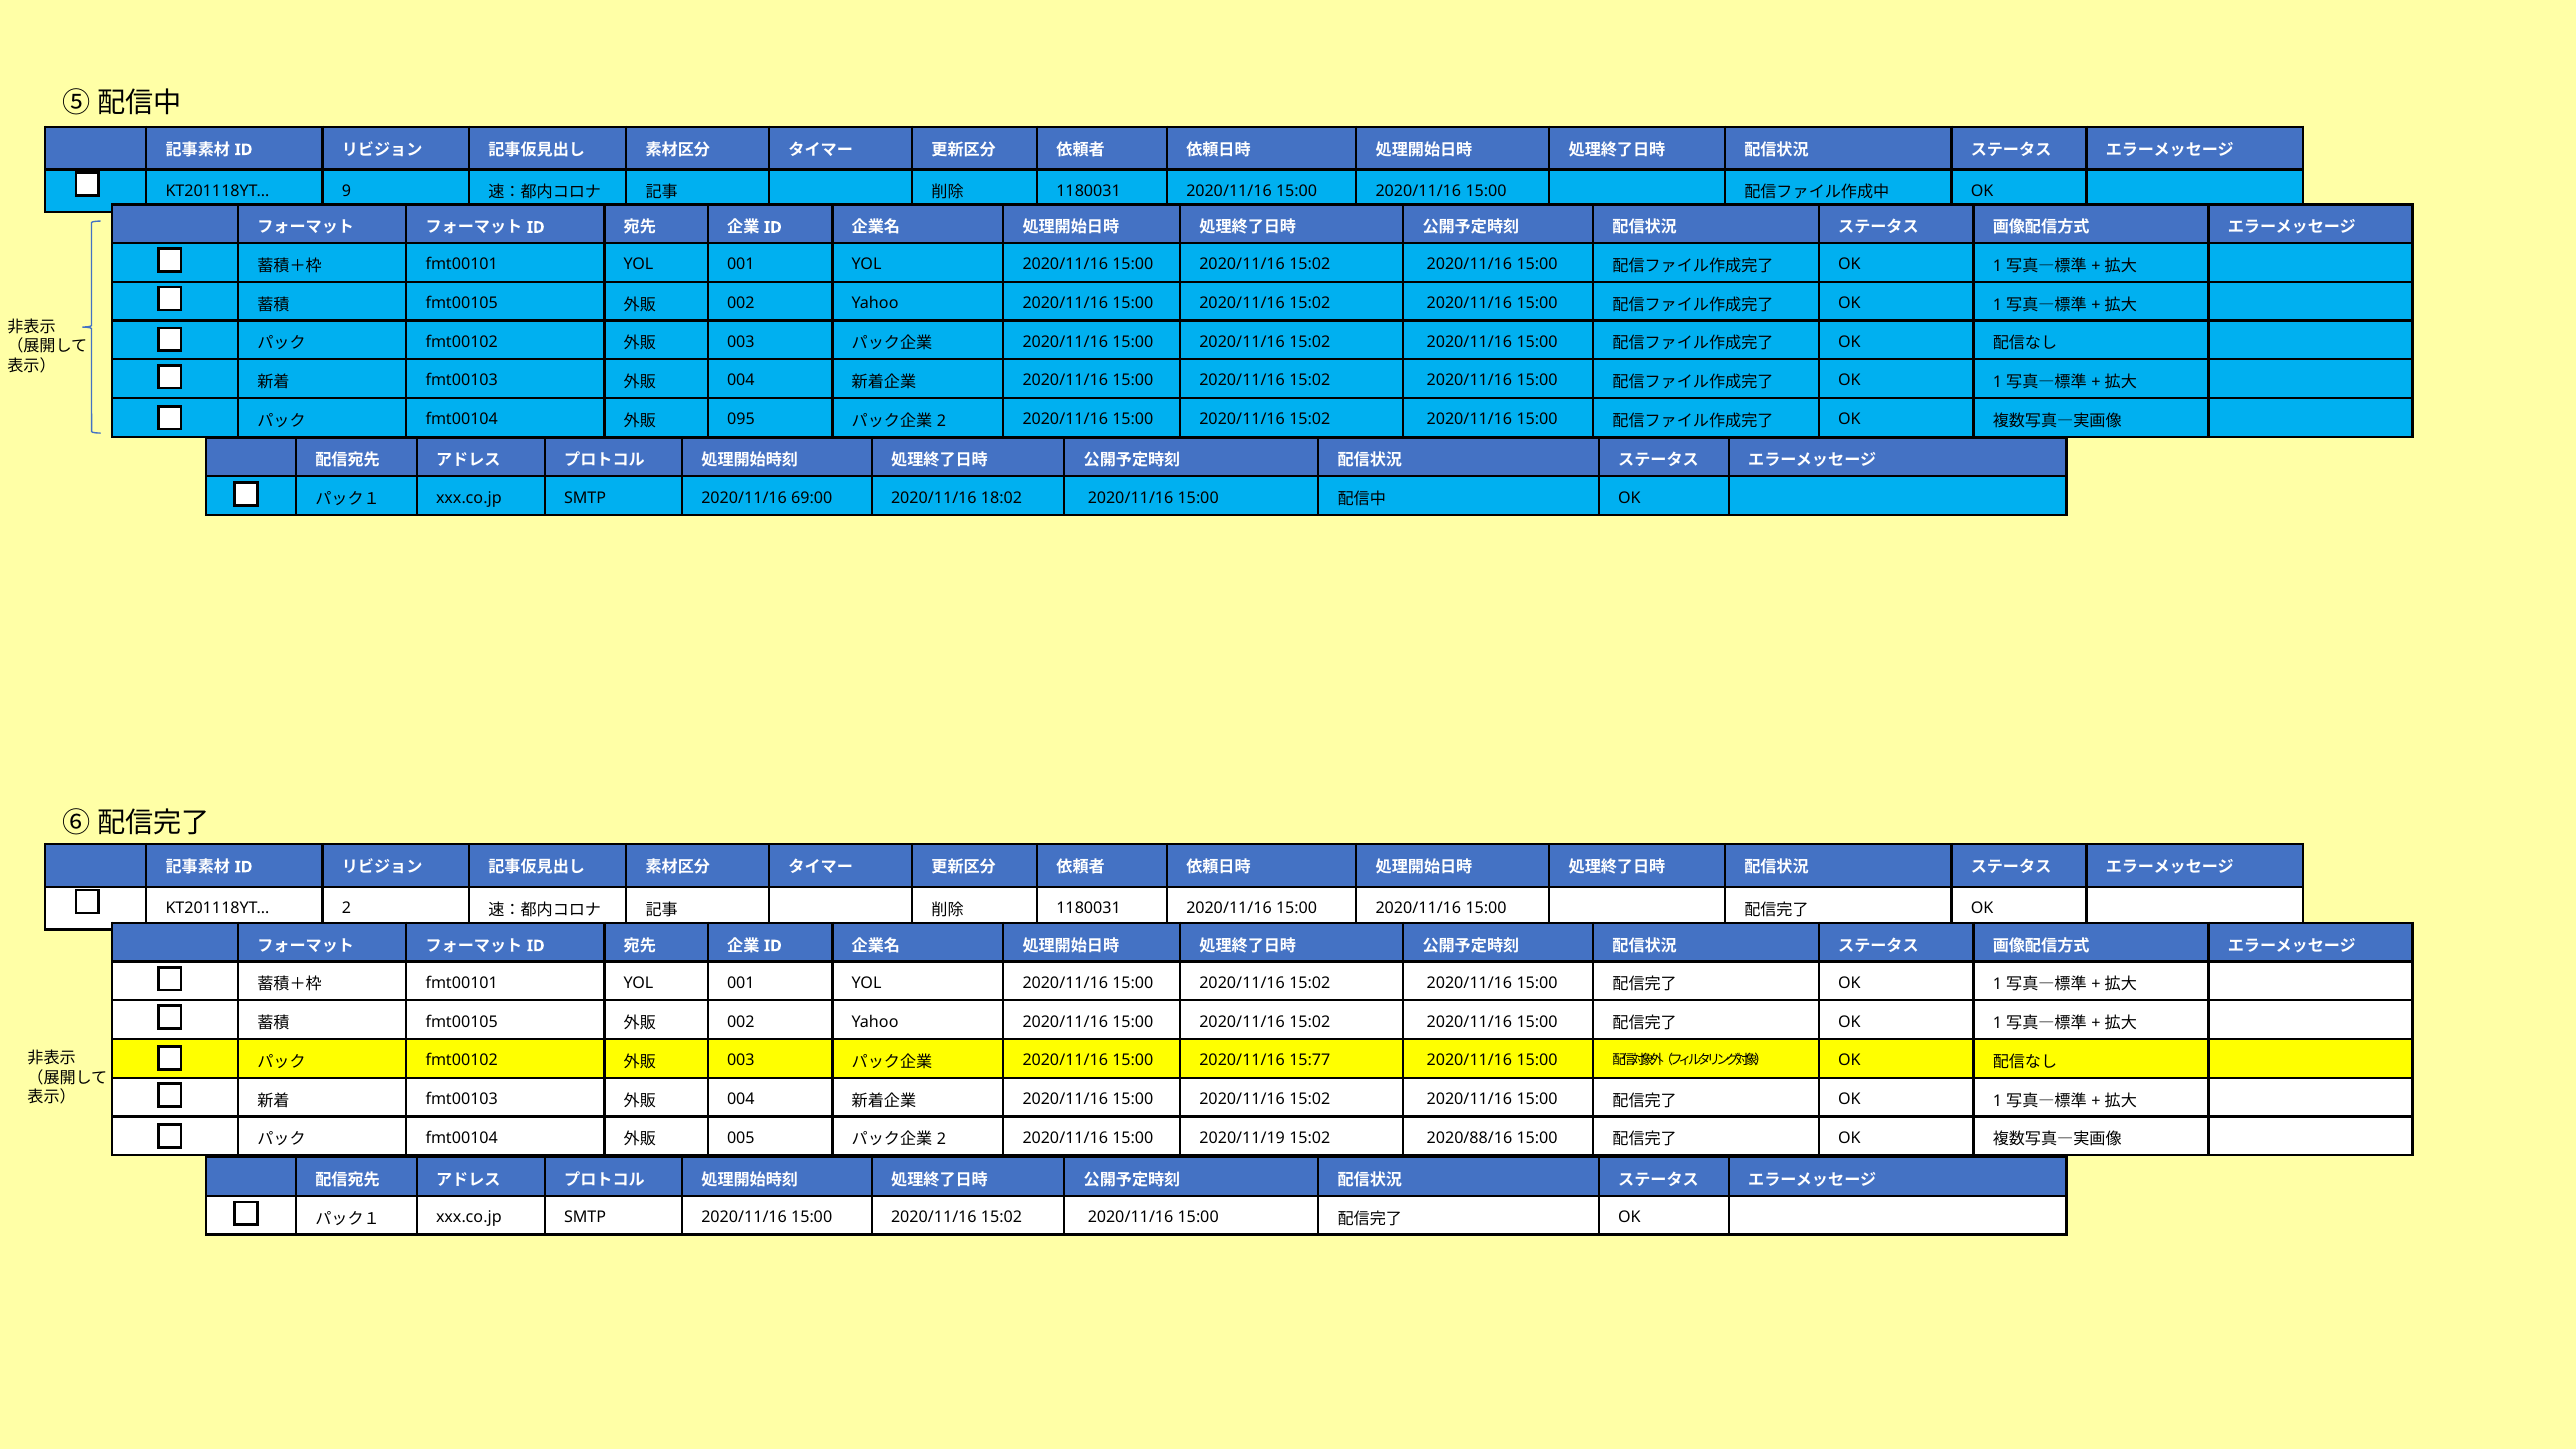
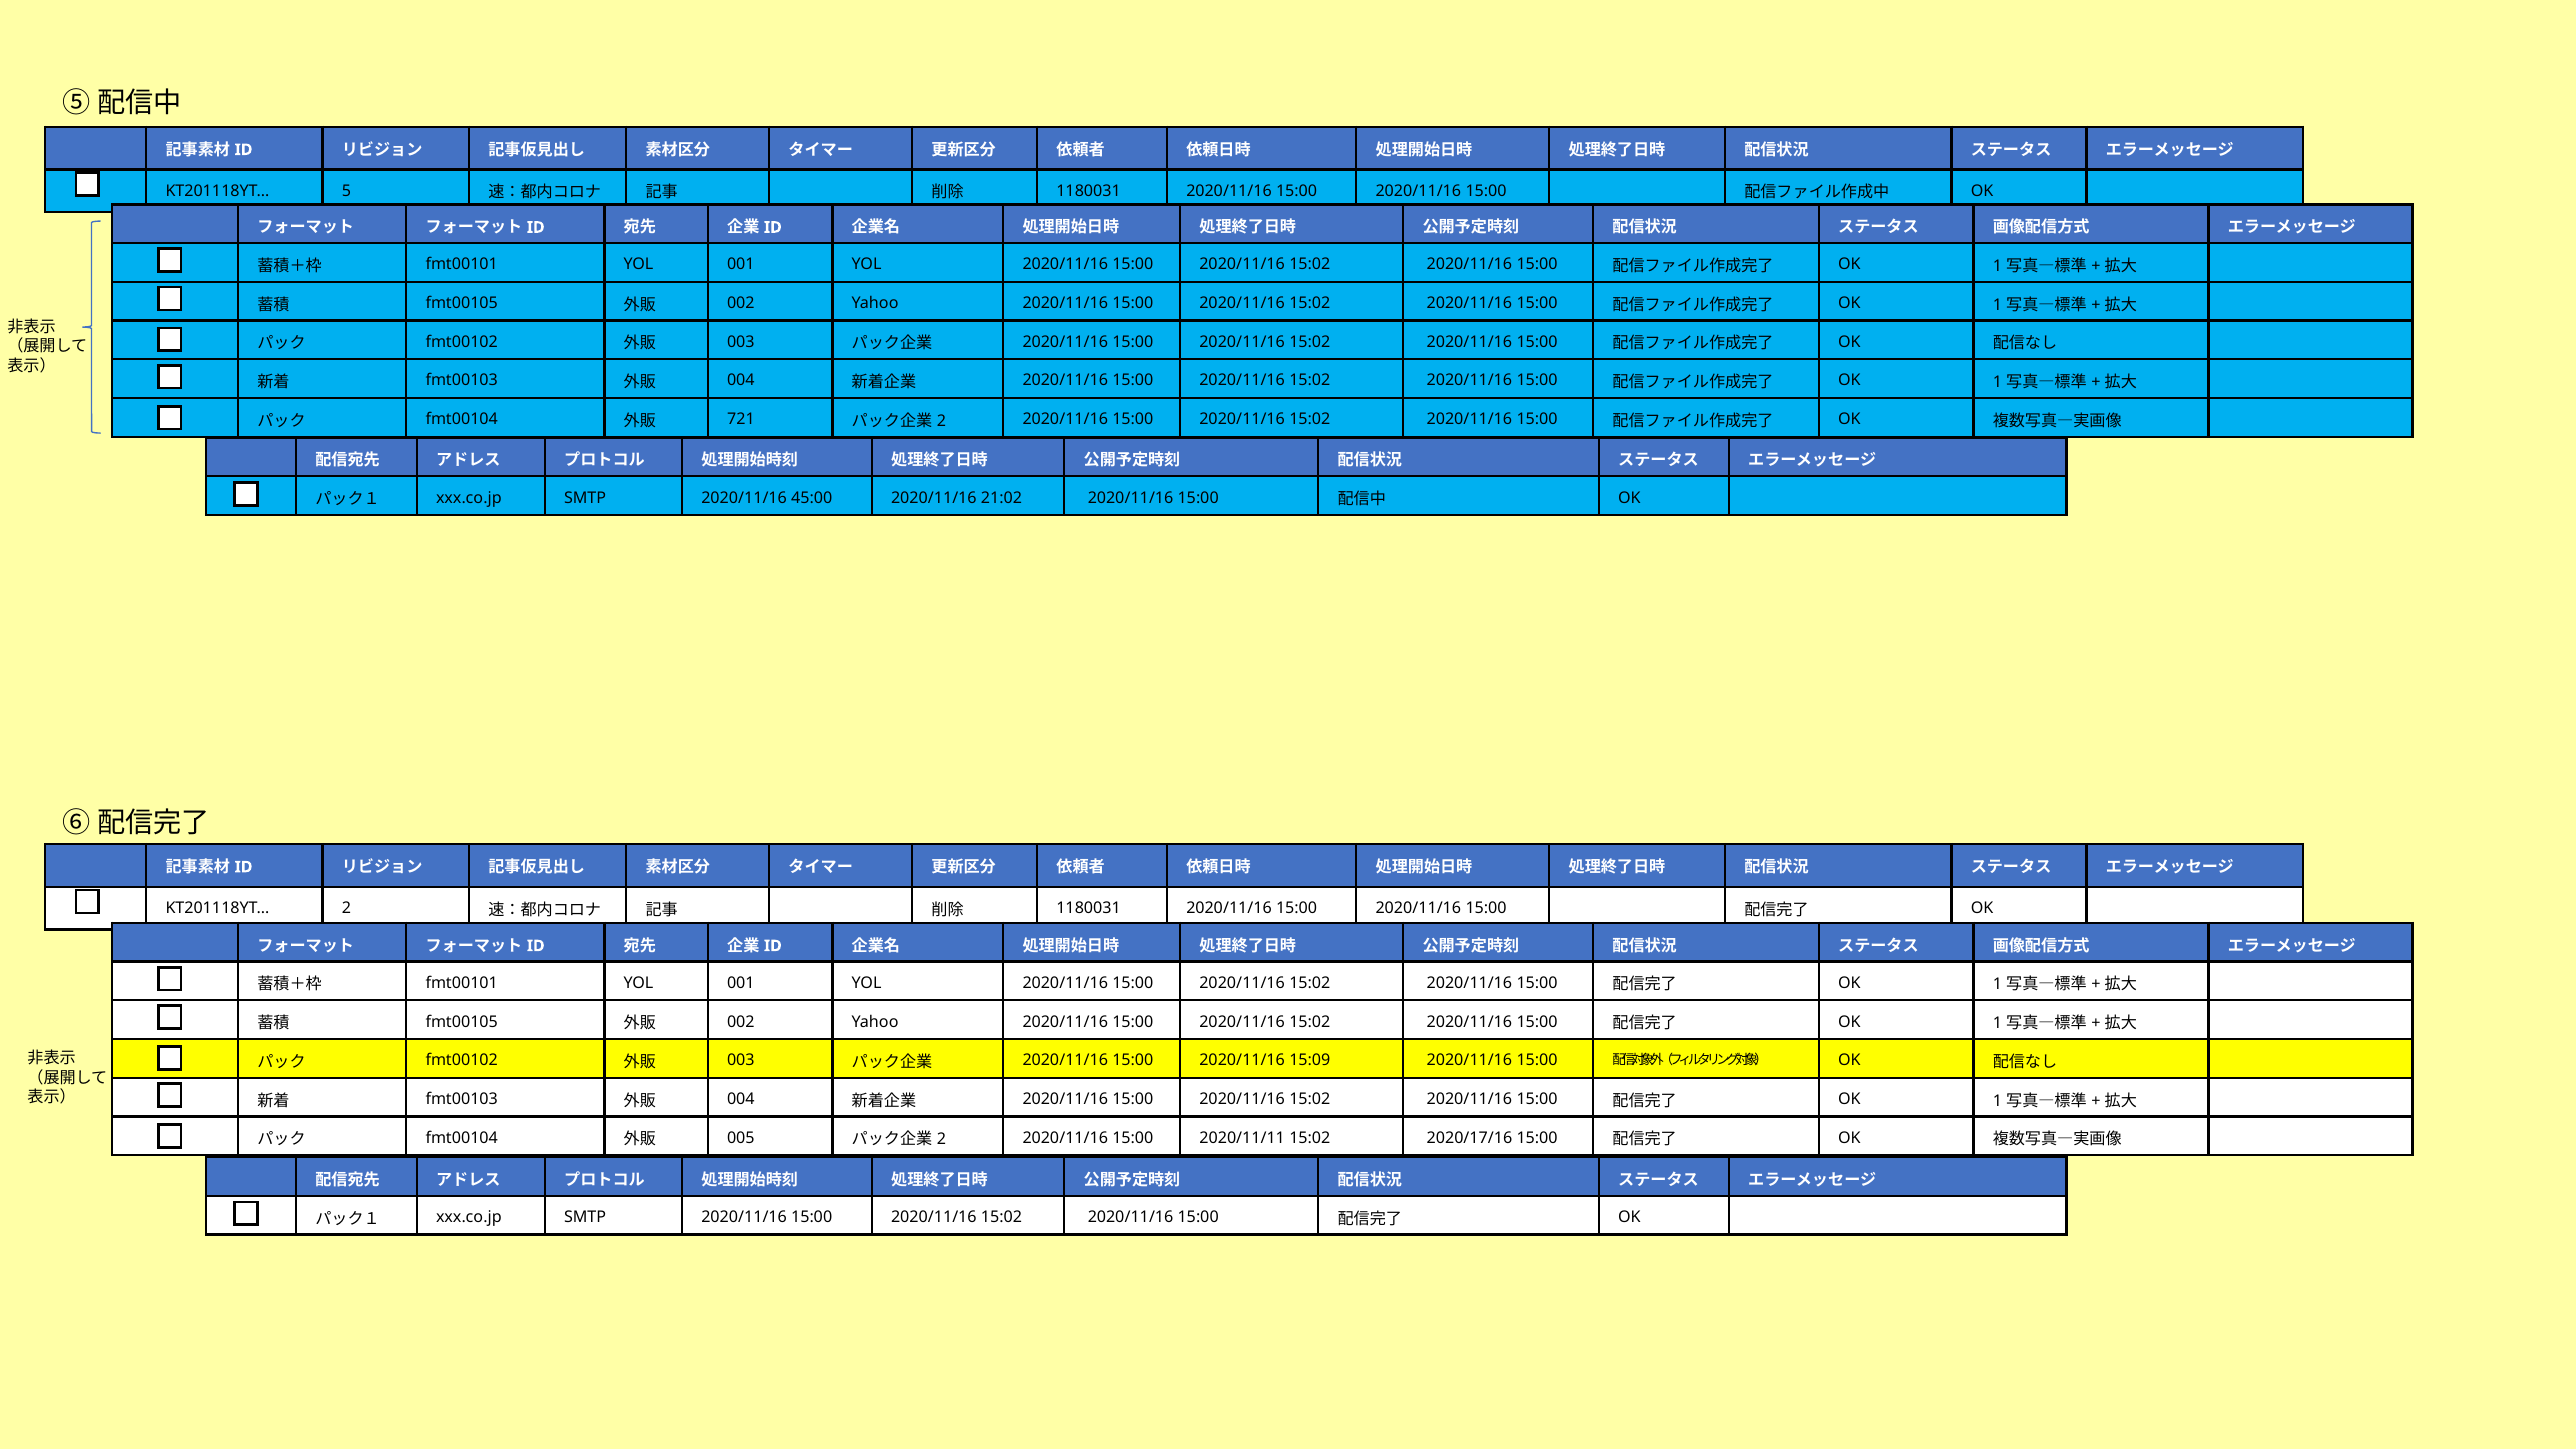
9: 9 -> 5
095: 095 -> 721
69:00: 69:00 -> 45:00
18:02: 18:02 -> 21:02
15:77: 15:77 -> 15:09
2020/11/19: 2020/11/19 -> 2020/11/11
2020/88/16: 2020/88/16 -> 2020/17/16
